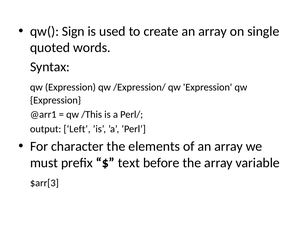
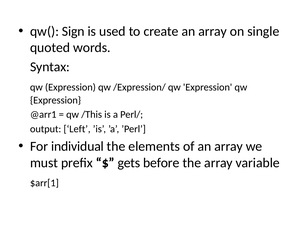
character: character -> individual
text: text -> gets
$arr[3: $arr[3 -> $arr[1
